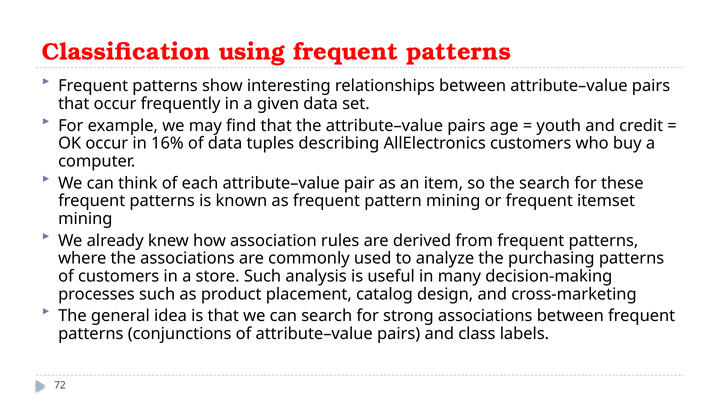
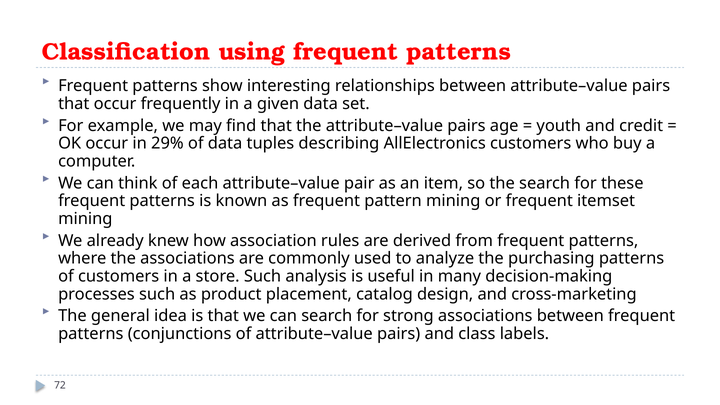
16%: 16% -> 29%
